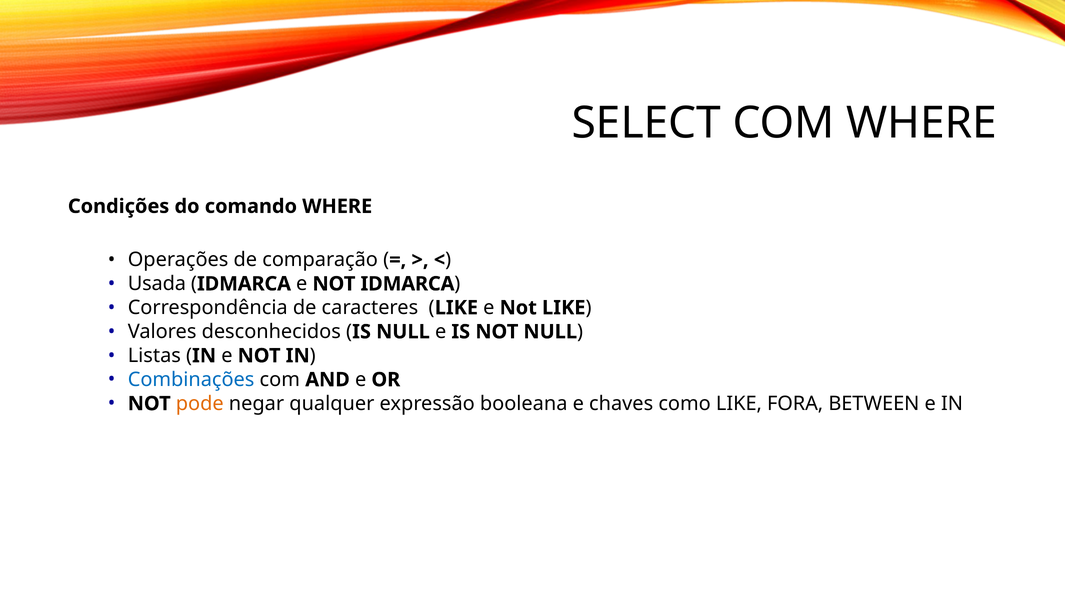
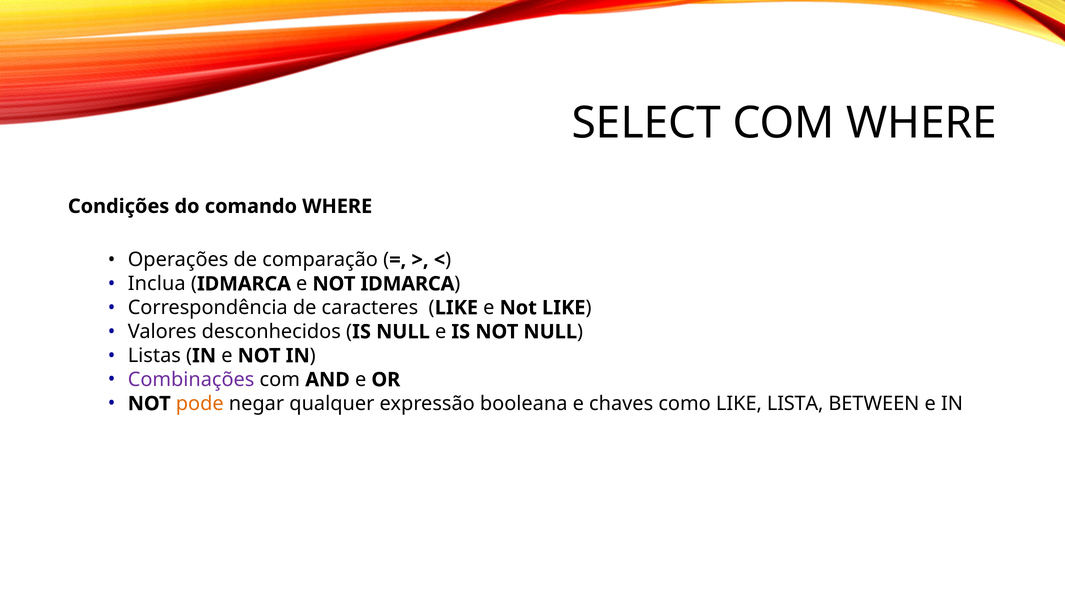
Usada: Usada -> Inclua
Combinações colour: blue -> purple
FORA: FORA -> LISTA
